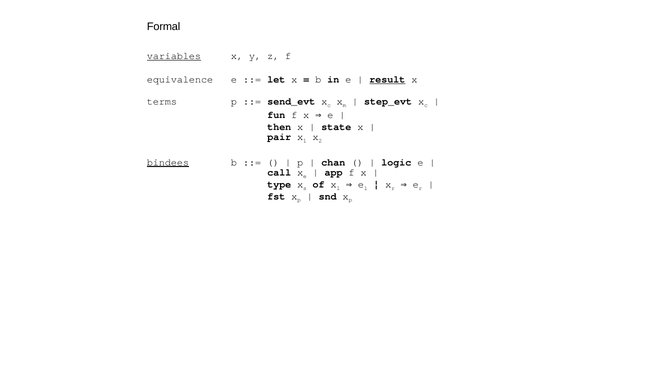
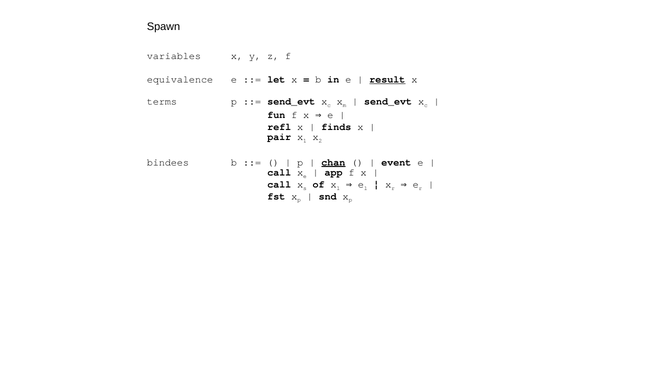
Formal: Formal -> Spawn
variables underline: present -> none
step_evt at (388, 102): step_evt -> send_evt
then: then -> refl
state: state -> finds
bindees underline: present -> none
chan underline: none -> present
logic: logic -> event
type at (279, 184): type -> call
